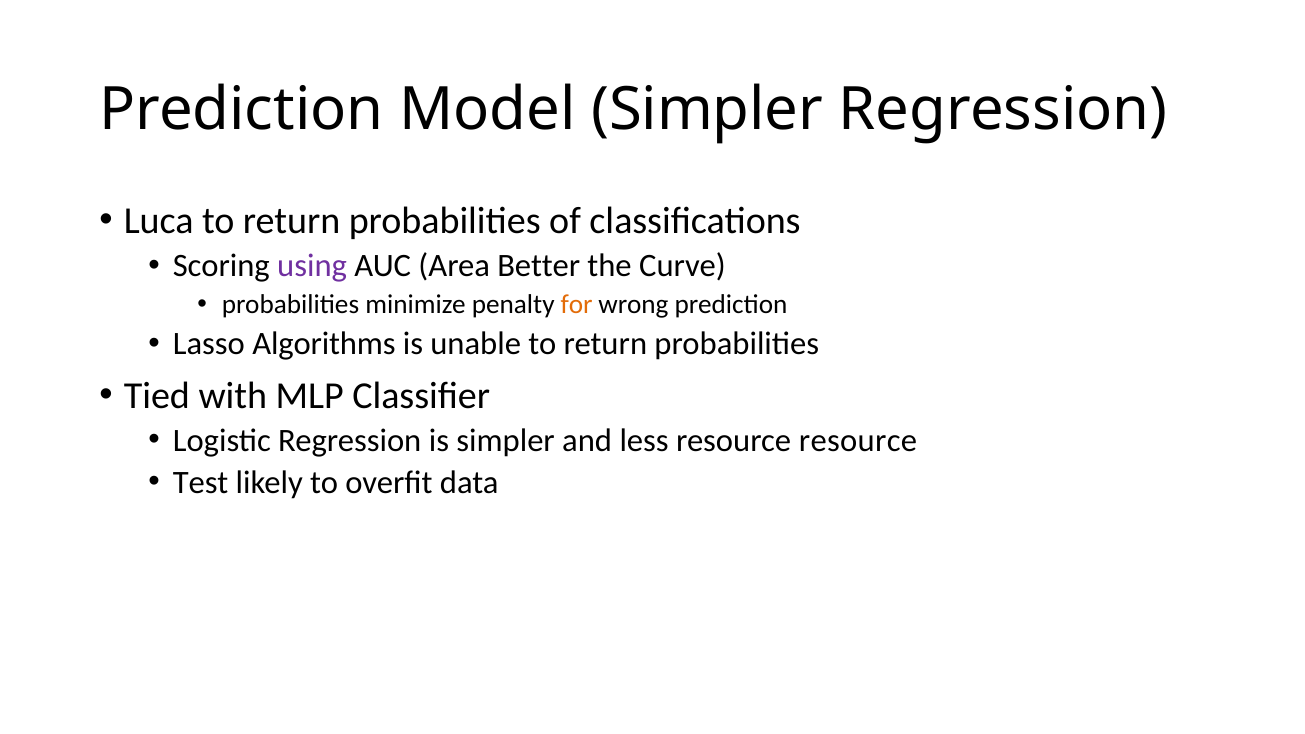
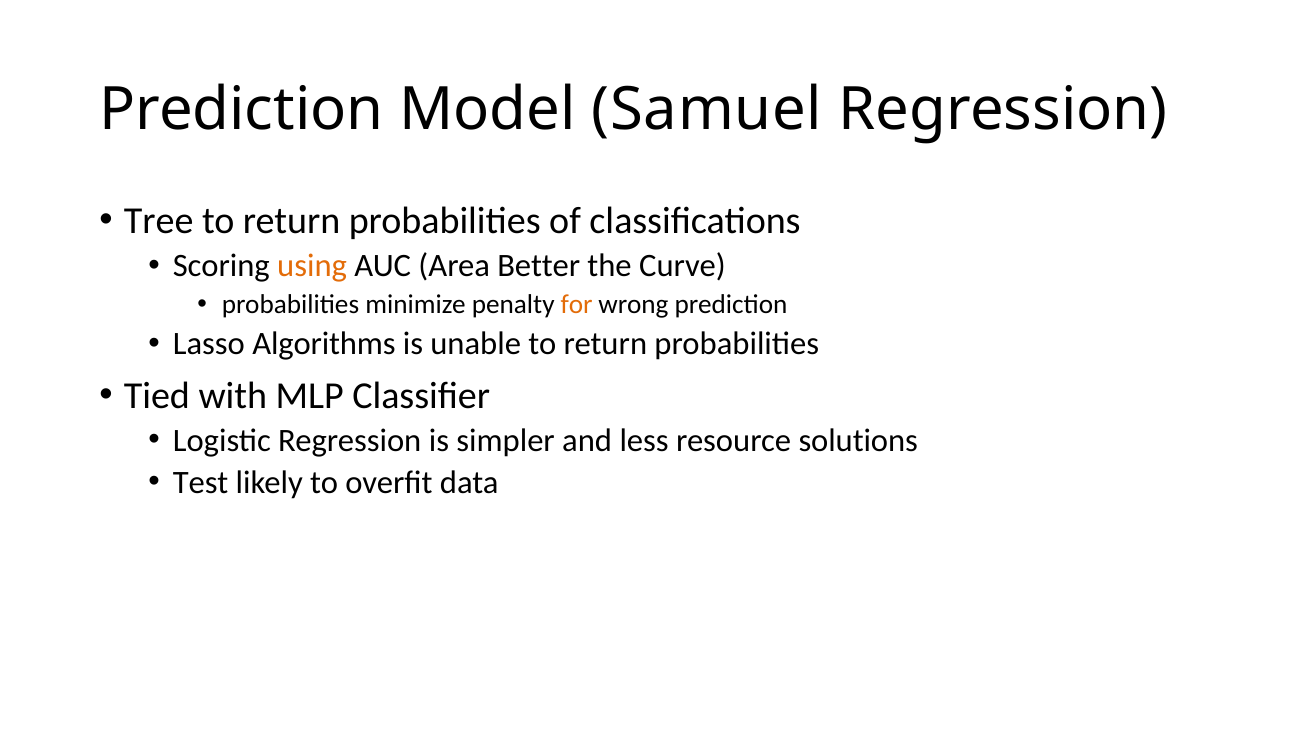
Model Simpler: Simpler -> Samuel
Luca: Luca -> Tree
using colour: purple -> orange
resource resource: resource -> solutions
